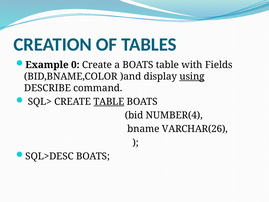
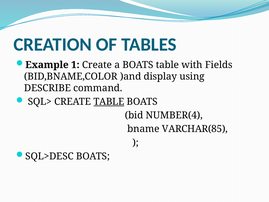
0: 0 -> 1
using underline: present -> none
VARCHAR(26: VARCHAR(26 -> VARCHAR(85
